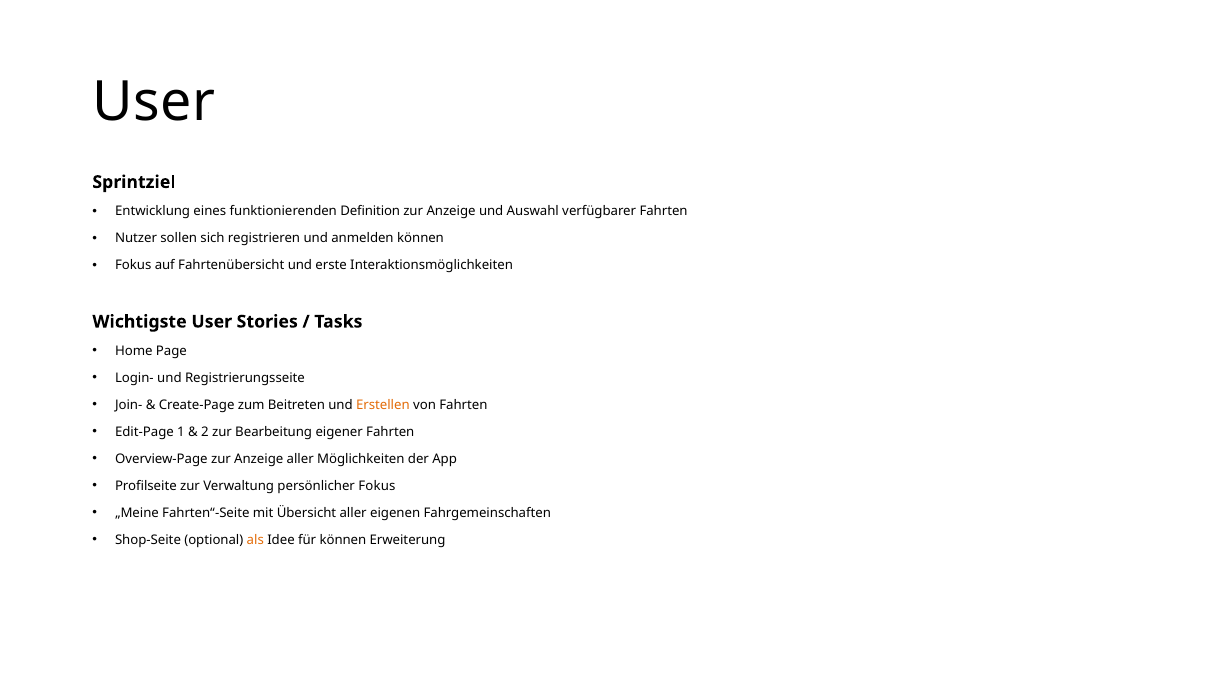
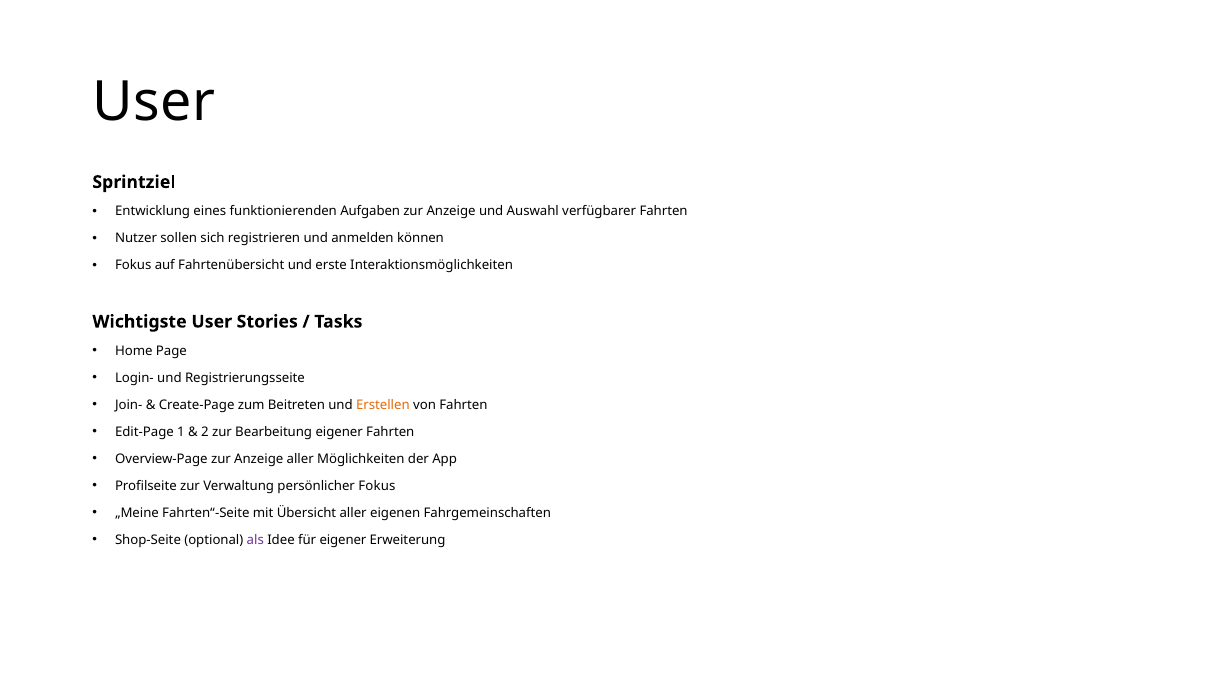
Definition: Definition -> Aufgaben
als colour: orange -> purple
für können: können -> eigener
